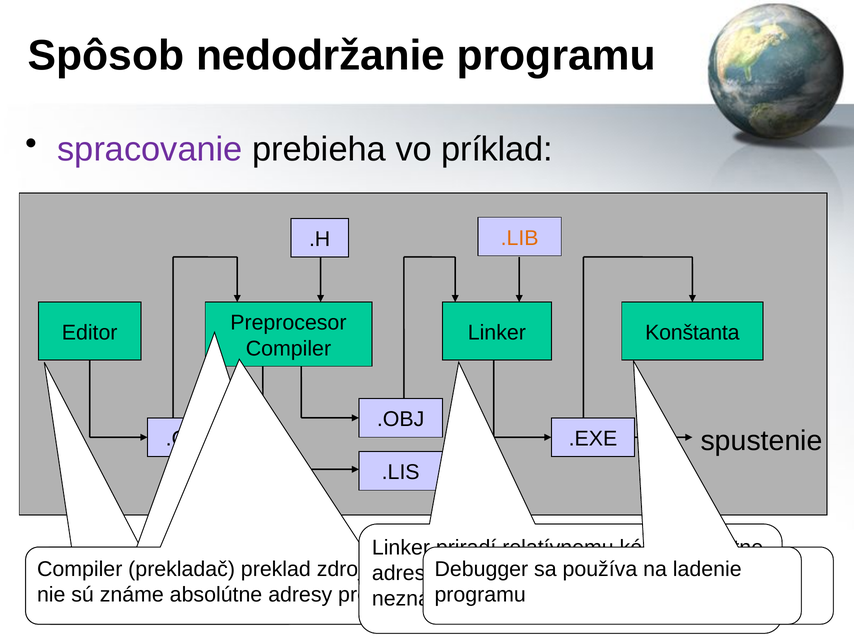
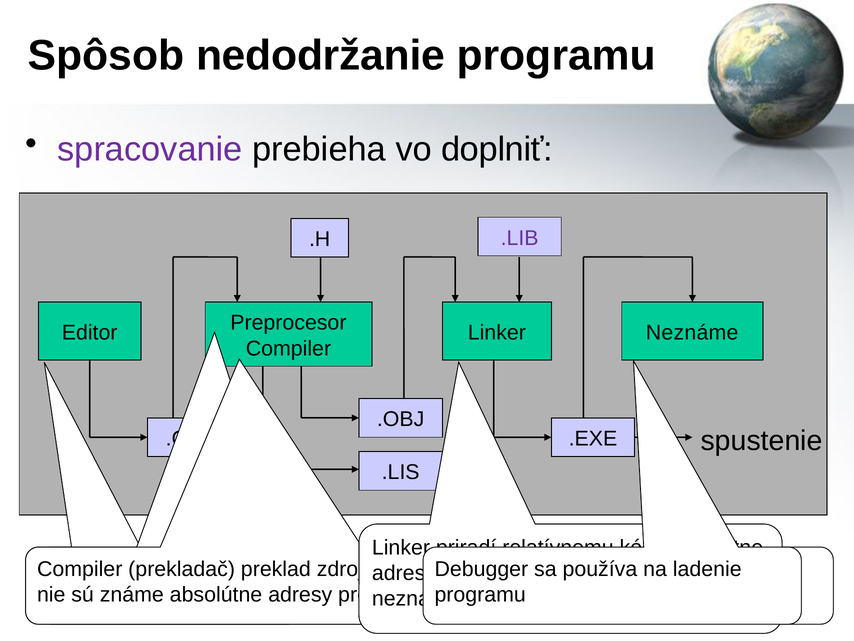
príklad: príklad -> doplniť
.LIB colour: orange -> purple
Konštanta at (692, 332): Konštanta -> Neznáme
